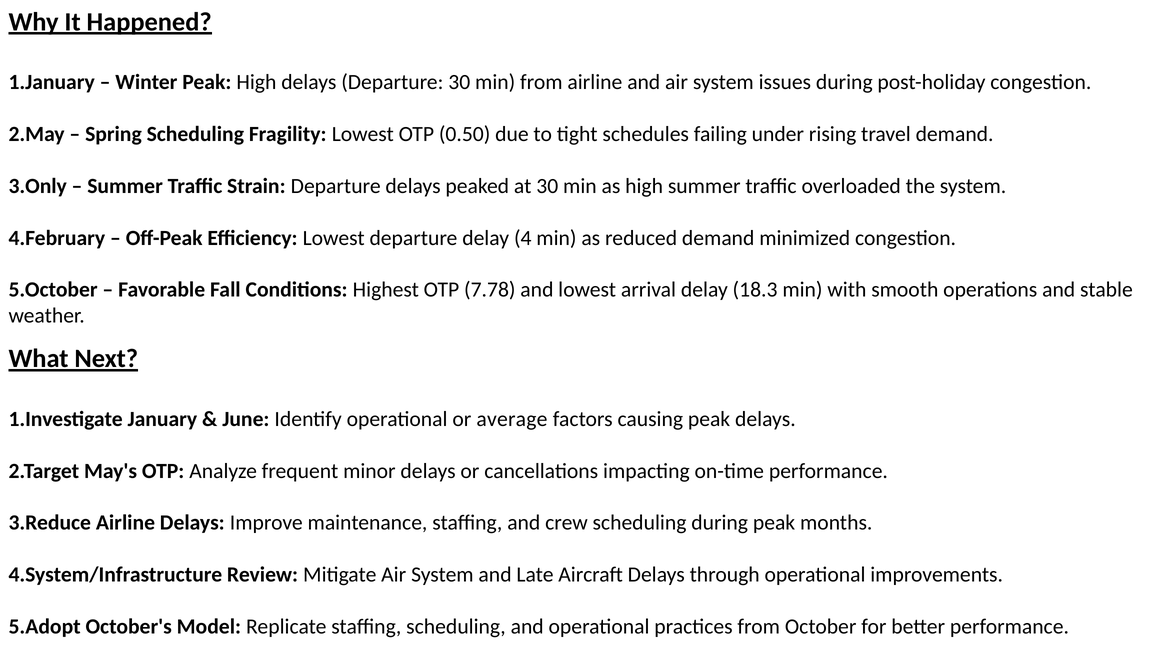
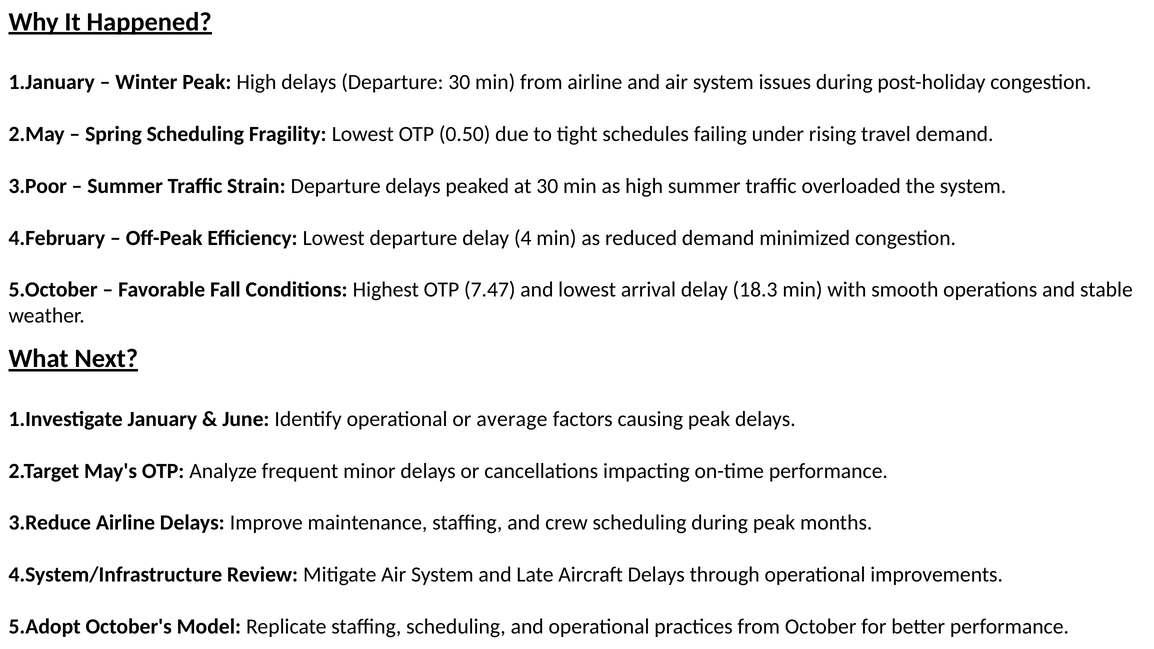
3.Only: 3.Only -> 3.Poor
7.78: 7.78 -> 7.47
